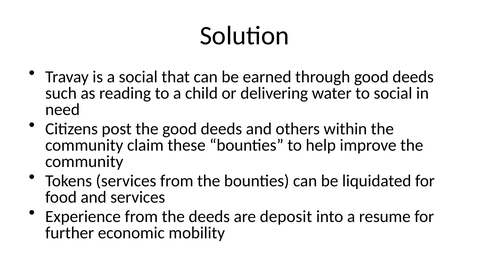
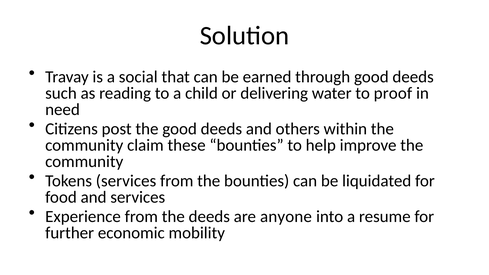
to social: social -> proof
deposit: deposit -> anyone
